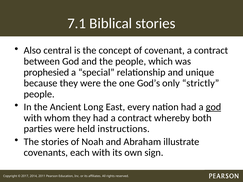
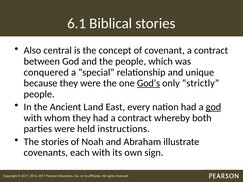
7.1: 7.1 -> 6.1
prophesied: prophesied -> conquered
God’s underline: none -> present
Long: Long -> Land
